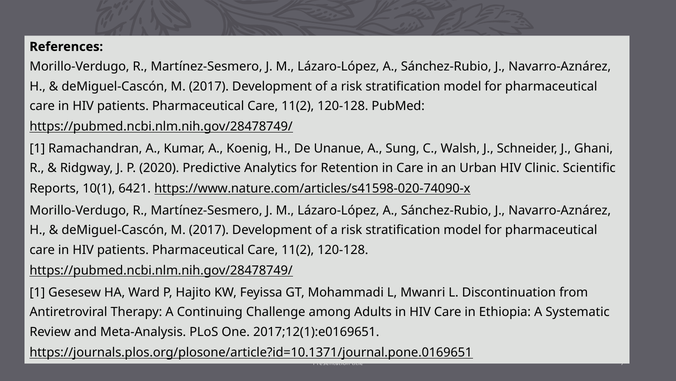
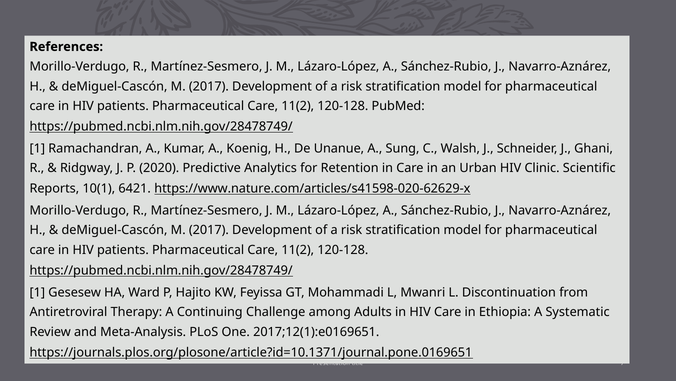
https://www.nature.com/articles/s41598-020-74090-x: https://www.nature.com/articles/s41598-020-74090-x -> https://www.nature.com/articles/s41598-020-62629-x
